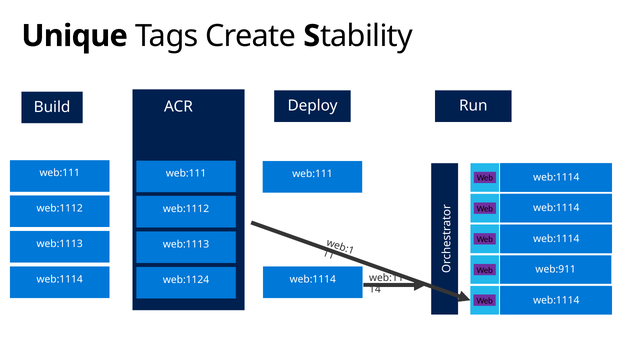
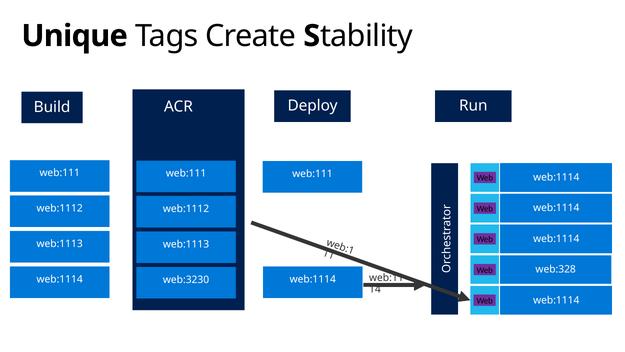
web:911: web:911 -> web:328
web:1124: web:1124 -> web:3230
